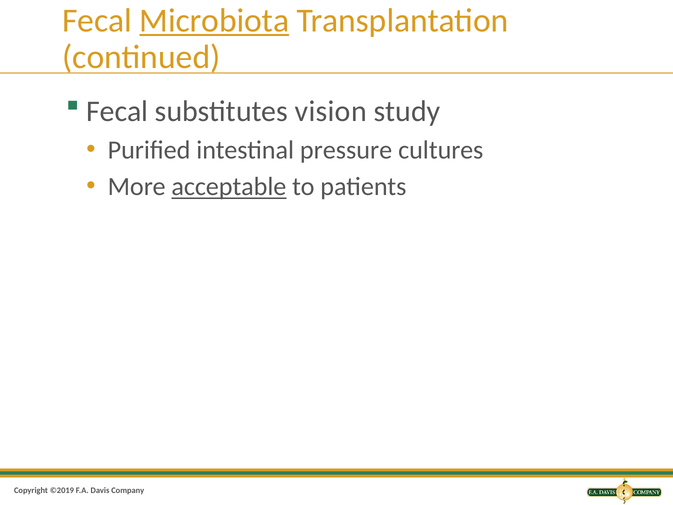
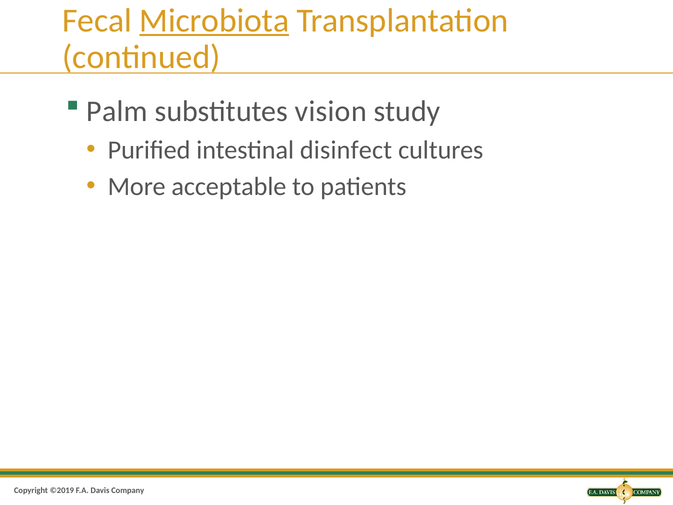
Fecal at (117, 111): Fecal -> Palm
pressure: pressure -> disinfect
acceptable underline: present -> none
